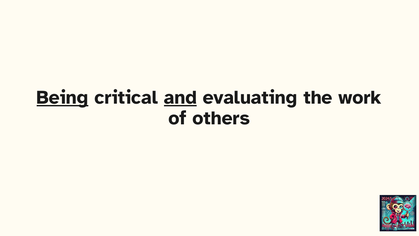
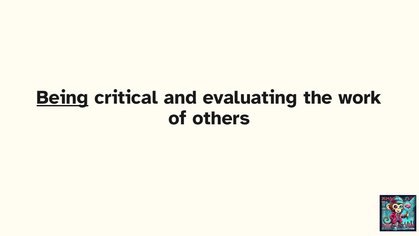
and underline: present -> none
